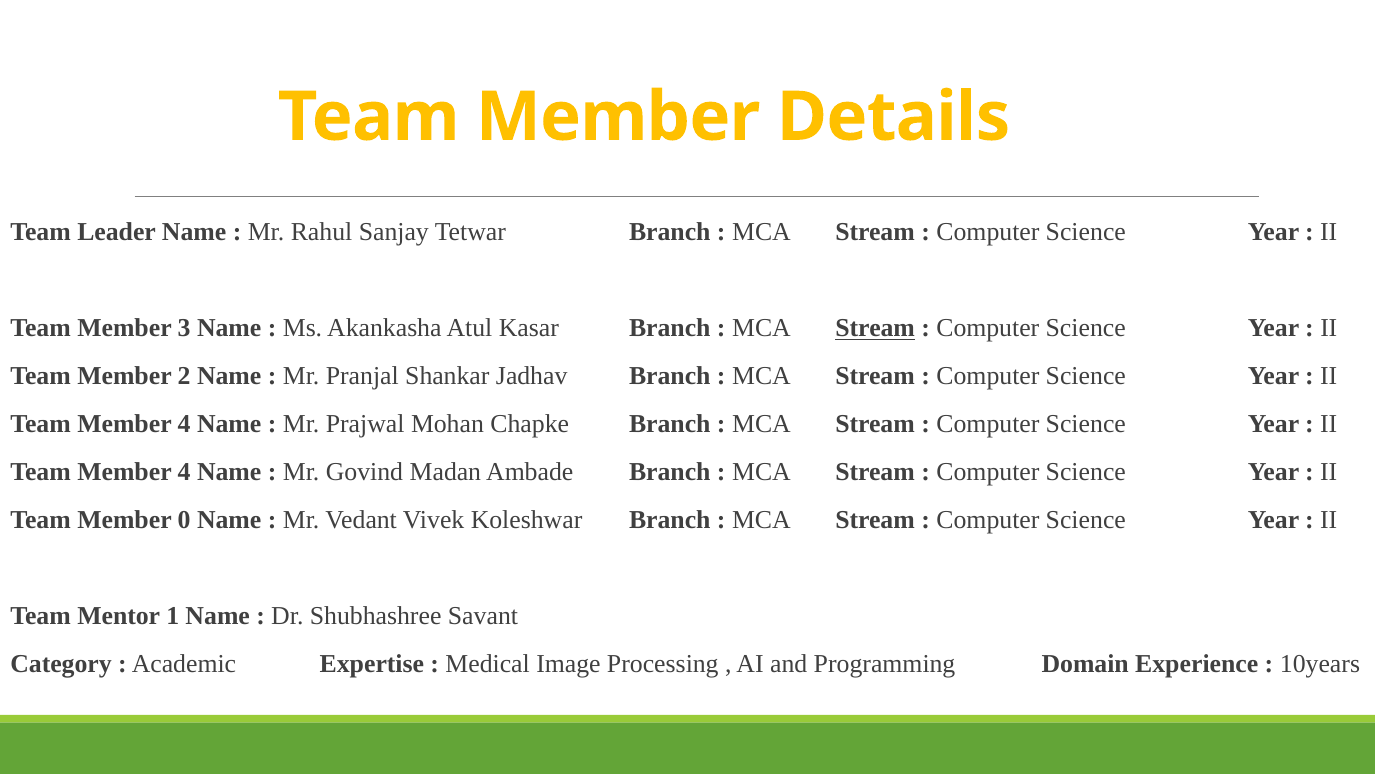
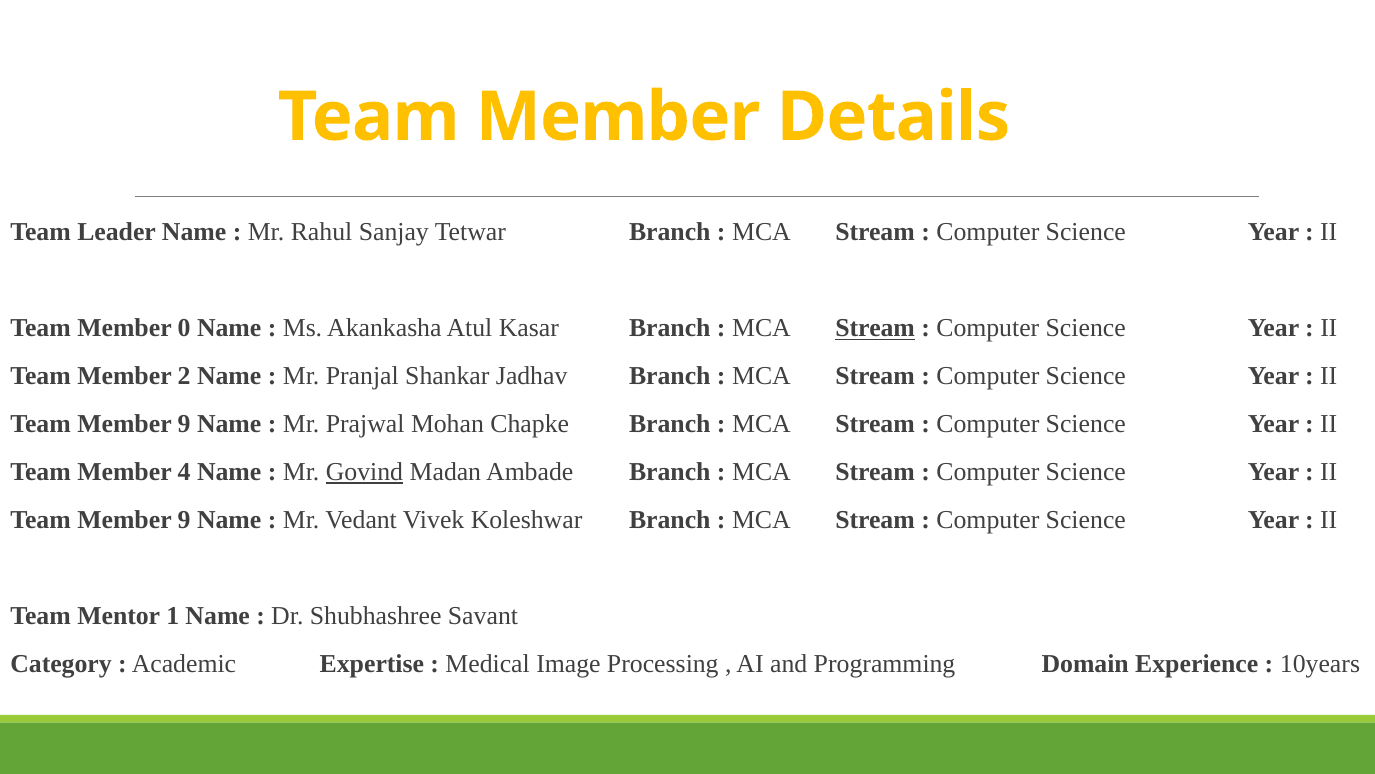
3: 3 -> 0
4 at (184, 424): 4 -> 9
Govind underline: none -> present
0 at (184, 520): 0 -> 9
